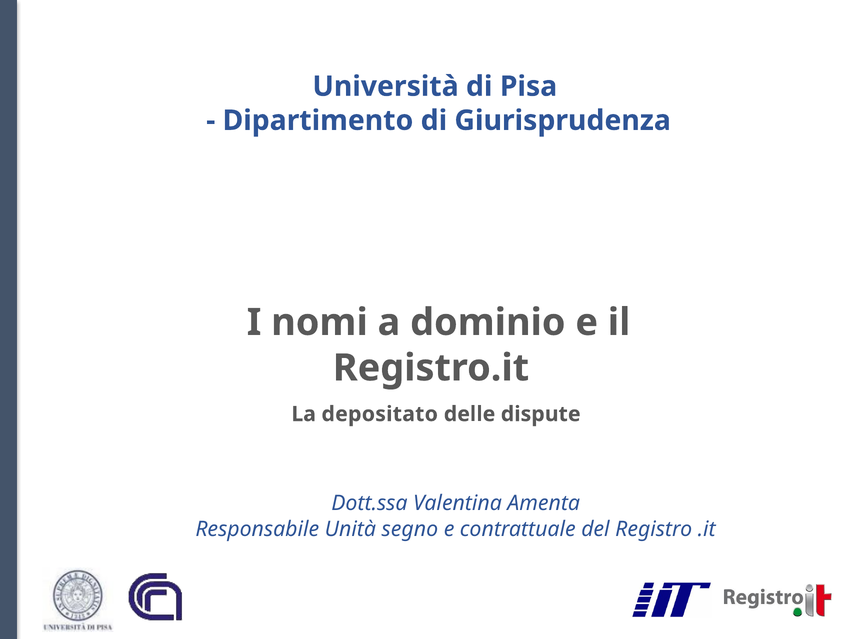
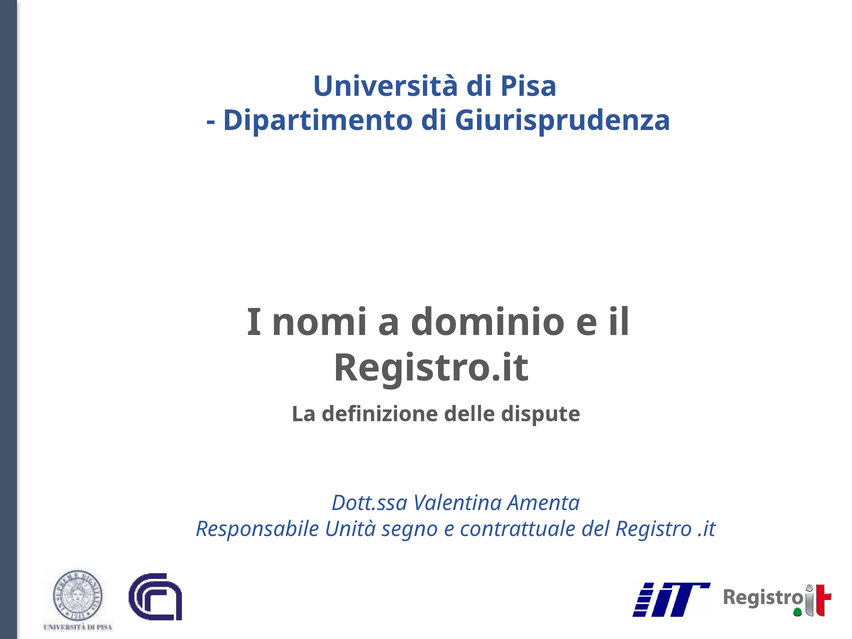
depositato: depositato -> definizione
